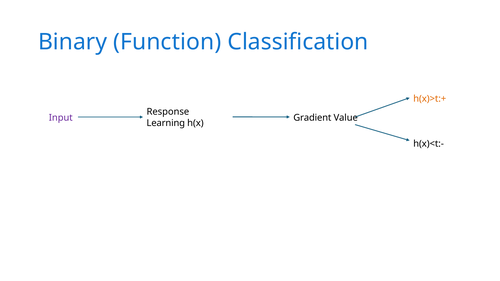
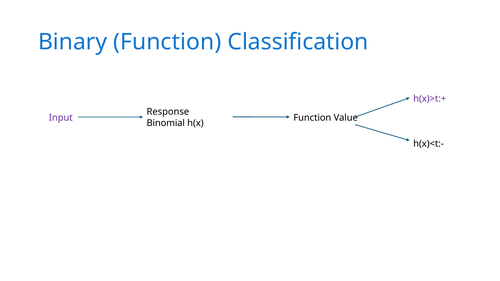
h(x)>t:+ colour: orange -> purple
Gradient at (312, 118): Gradient -> Function
Learning: Learning -> Binomial
